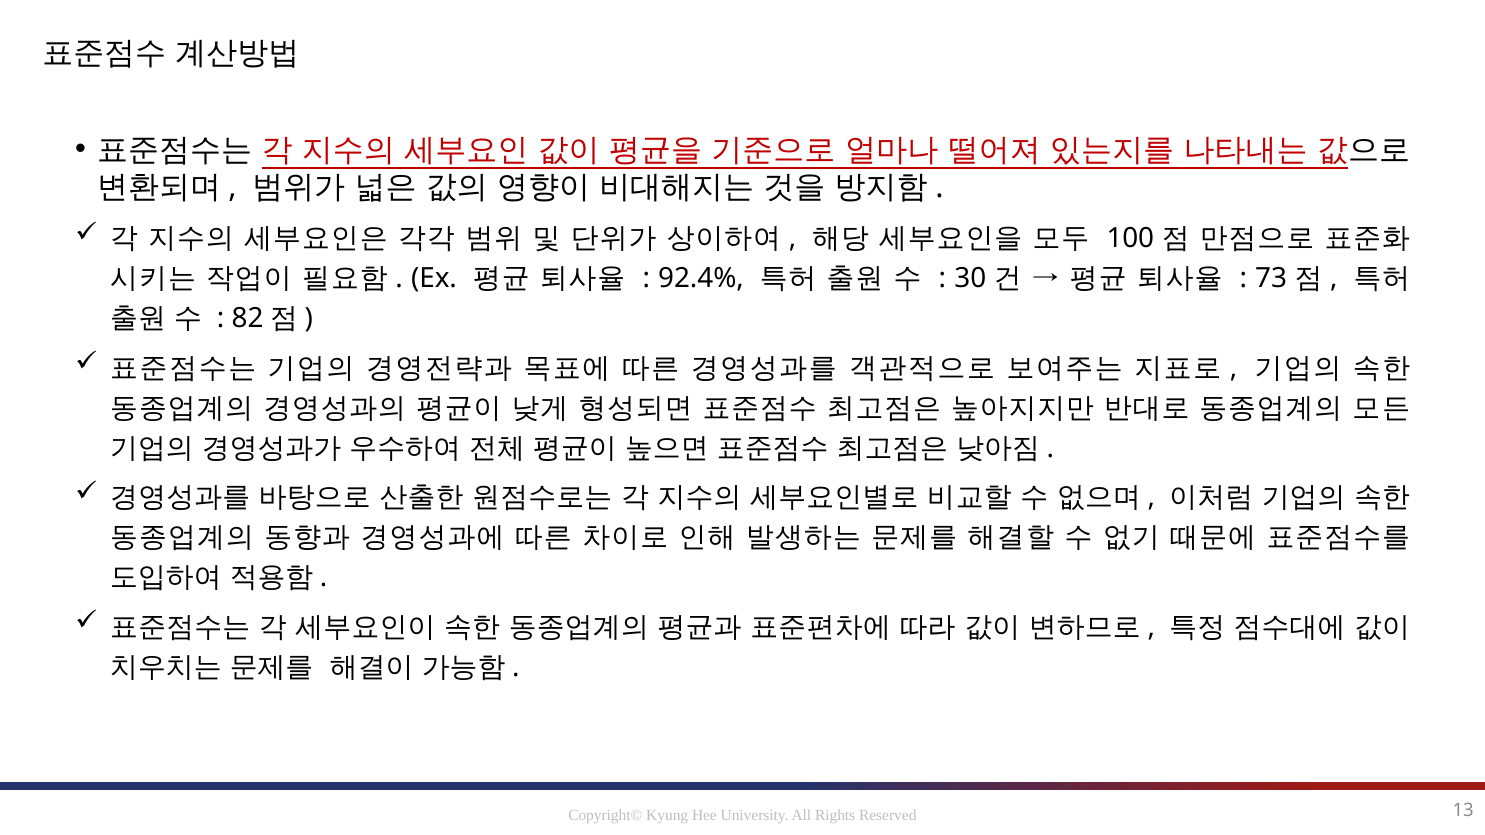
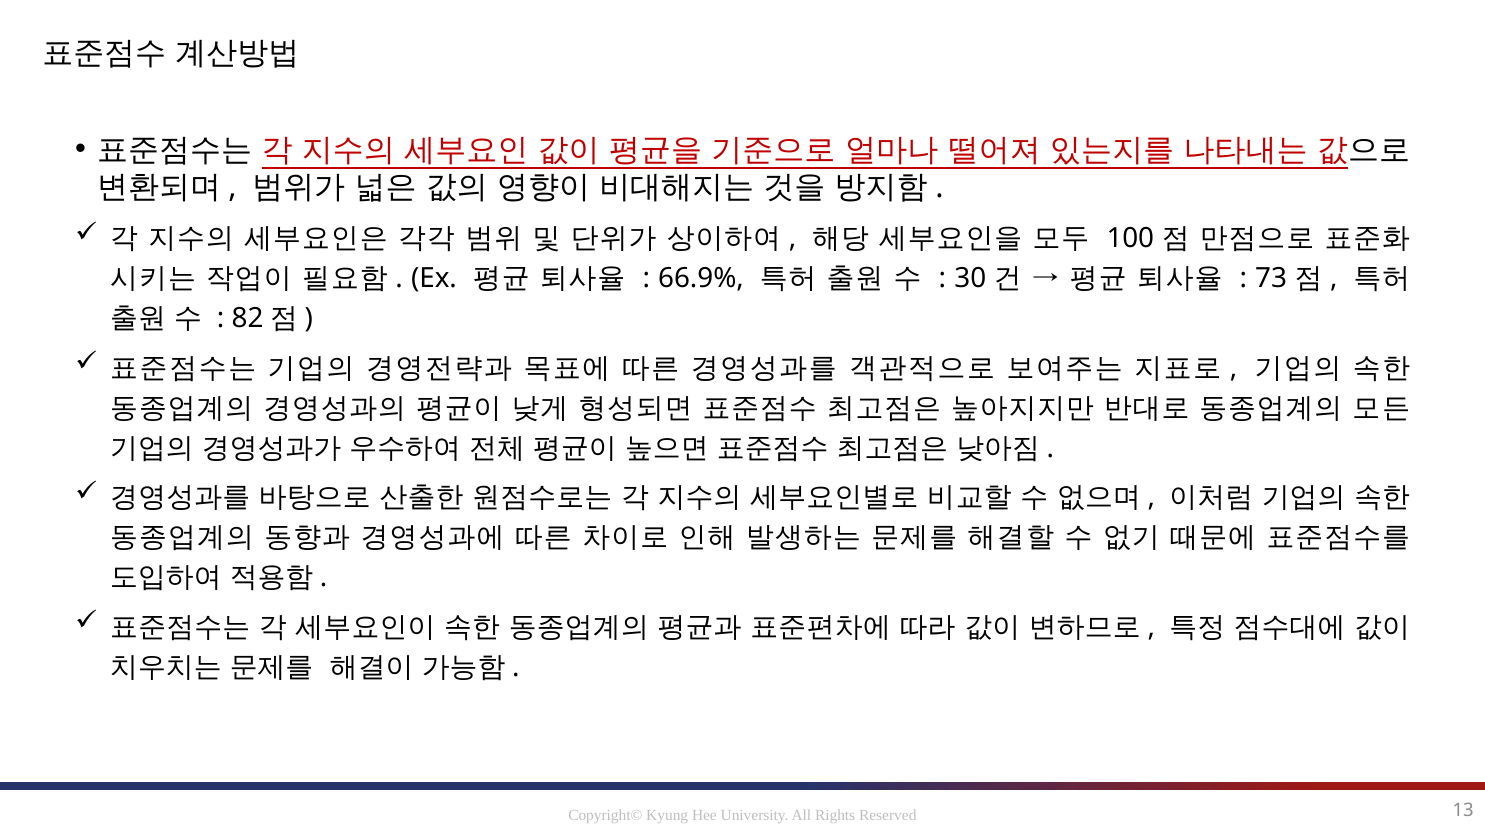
92.4%: 92.4% -> 66.9%
